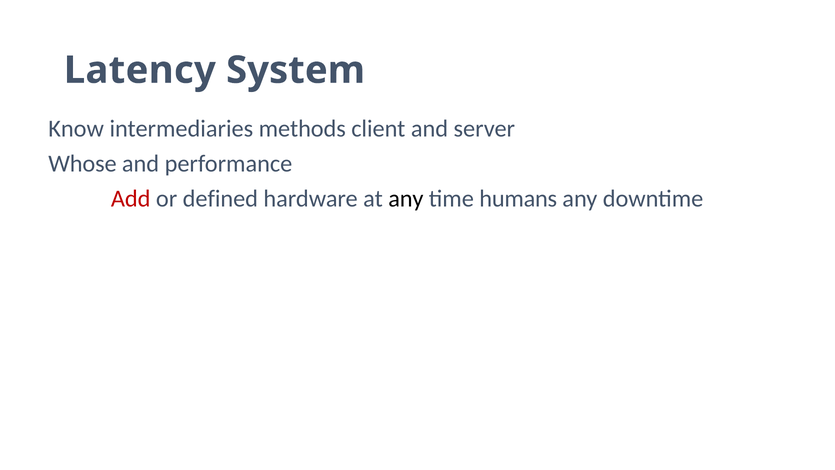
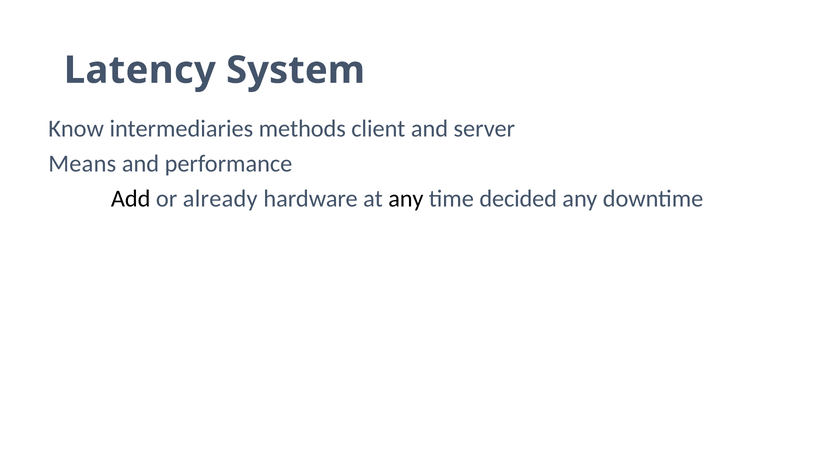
Whose: Whose -> Means
Add colour: red -> black
defined: defined -> already
humans: humans -> decided
